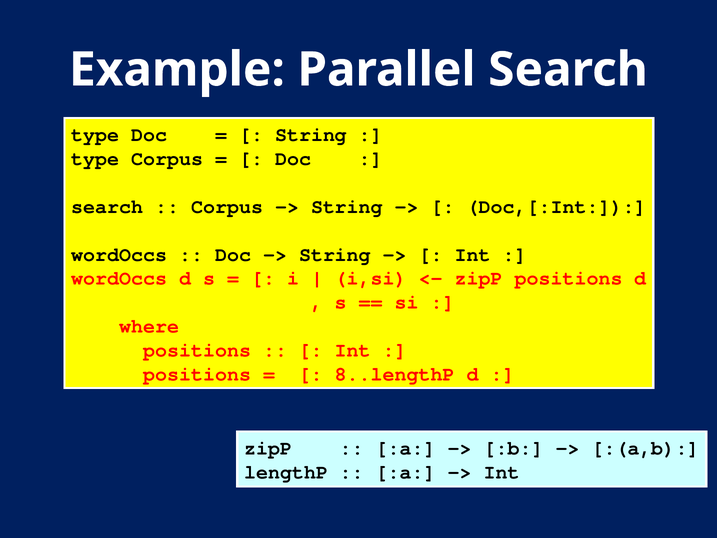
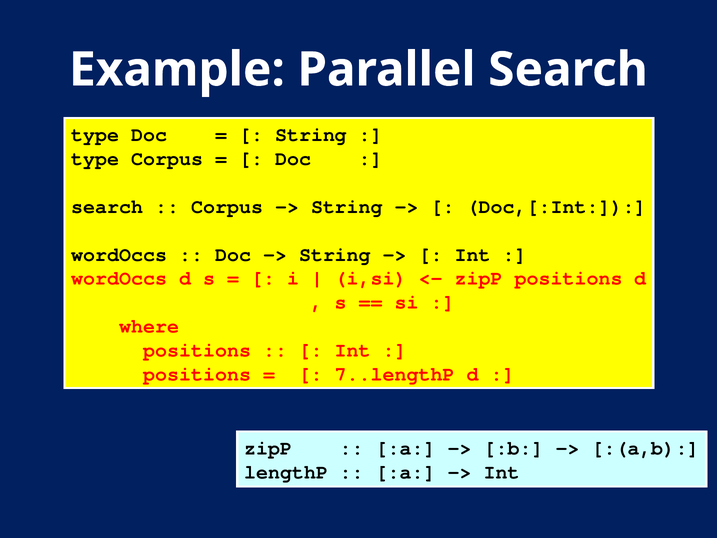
8..lengthP: 8..lengthP -> 7..lengthP
